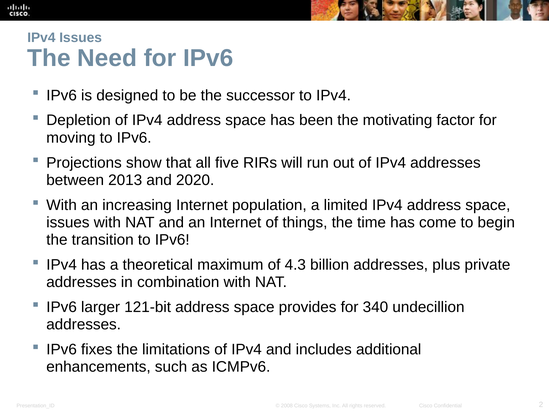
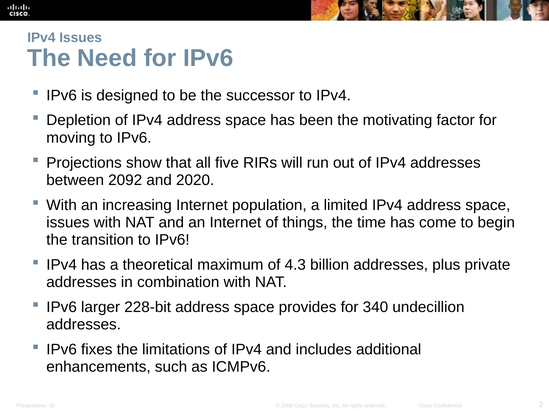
2013: 2013 -> 2092
121-bit: 121-bit -> 228-bit
